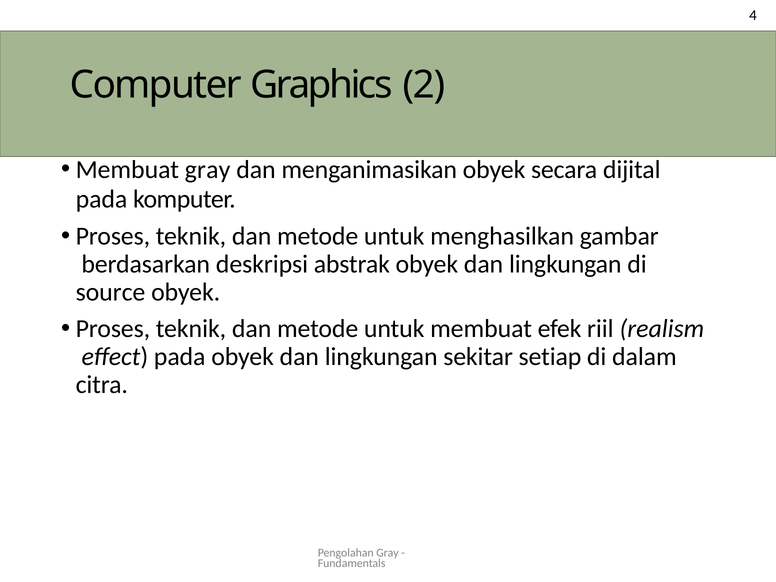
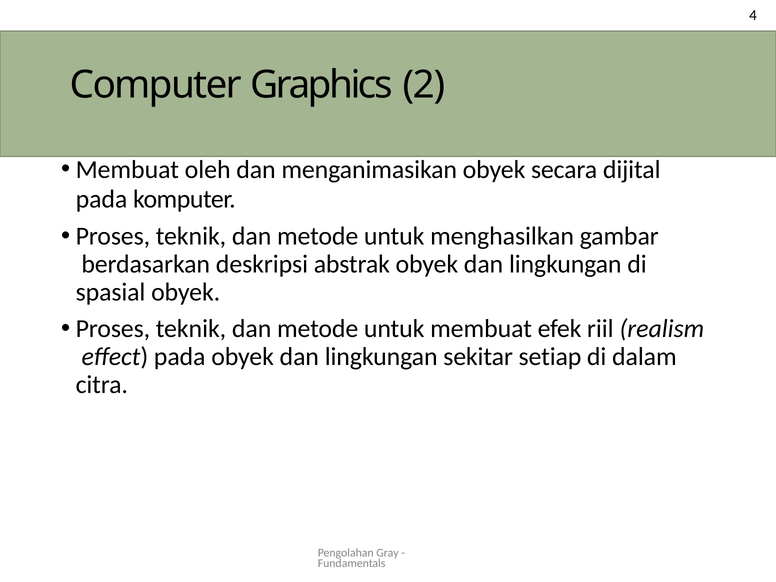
Membuat gray: gray -> oleh
source: source -> spasial
